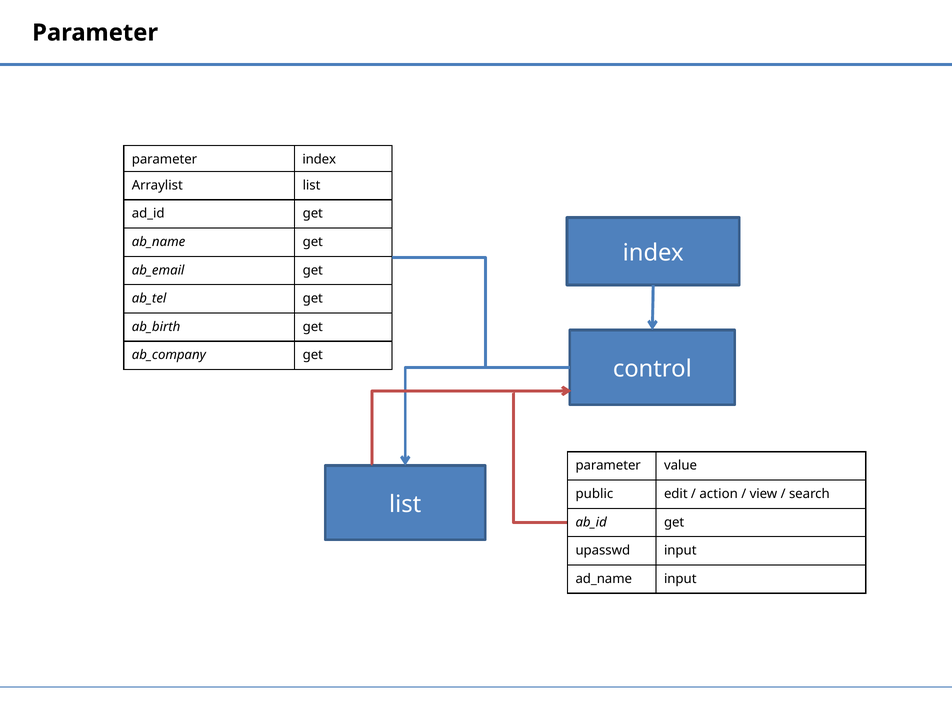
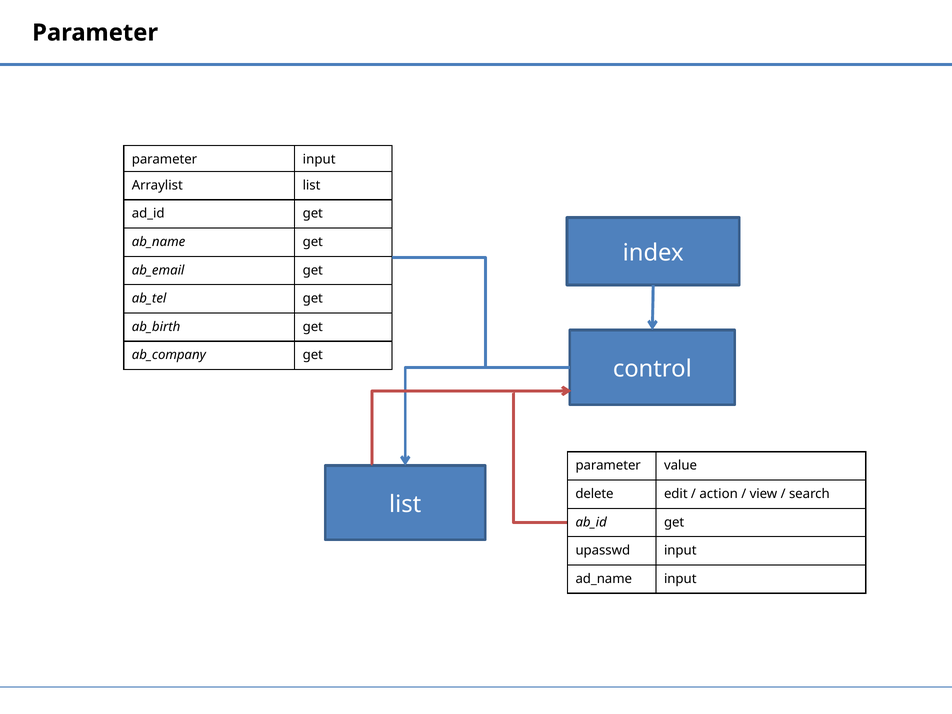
parameter index: index -> input
public: public -> delete
